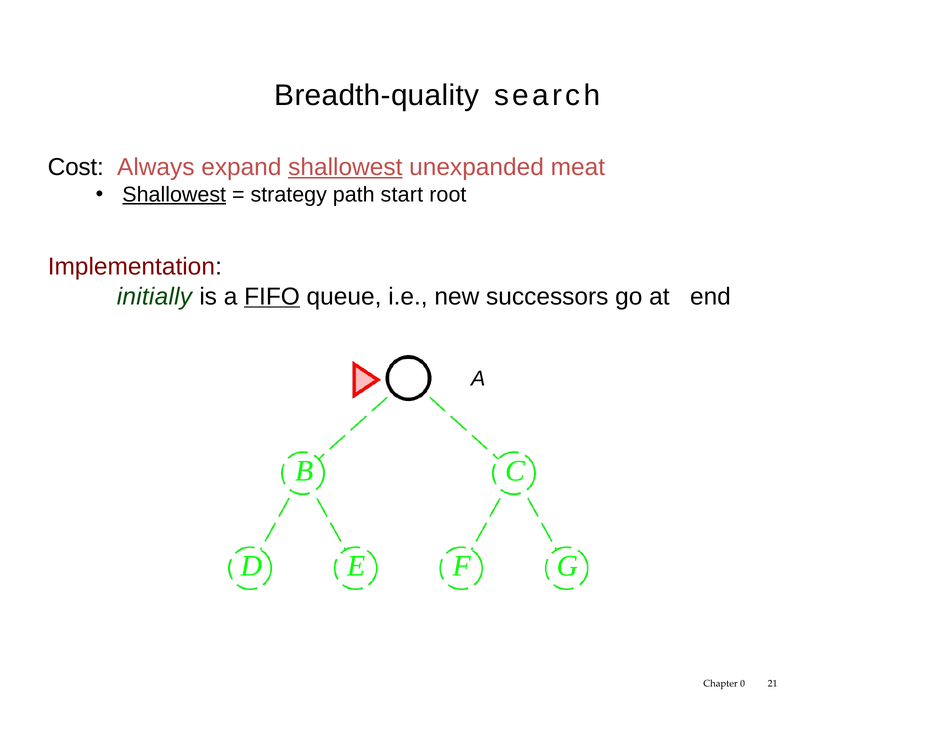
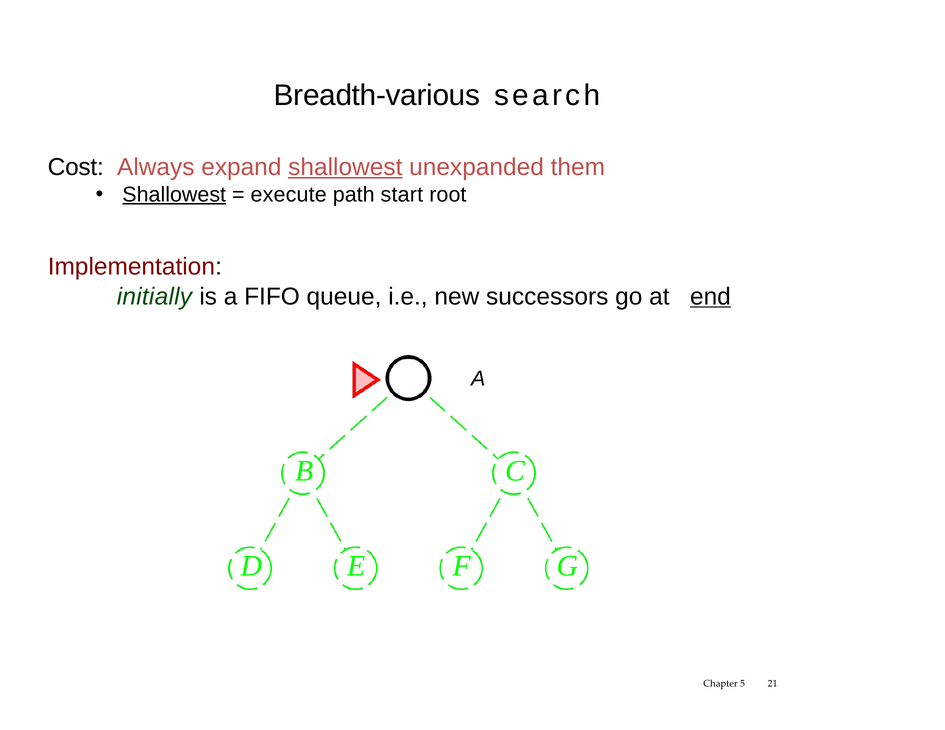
Breadth-quality: Breadth-quality -> Breadth-various
meat: meat -> them
strategy: strategy -> execute
FIFO underline: present -> none
end underline: none -> present
0: 0 -> 5
